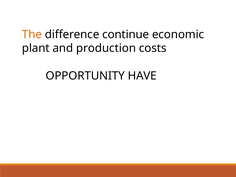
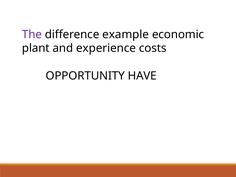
The colour: orange -> purple
continue: continue -> example
production: production -> experience
